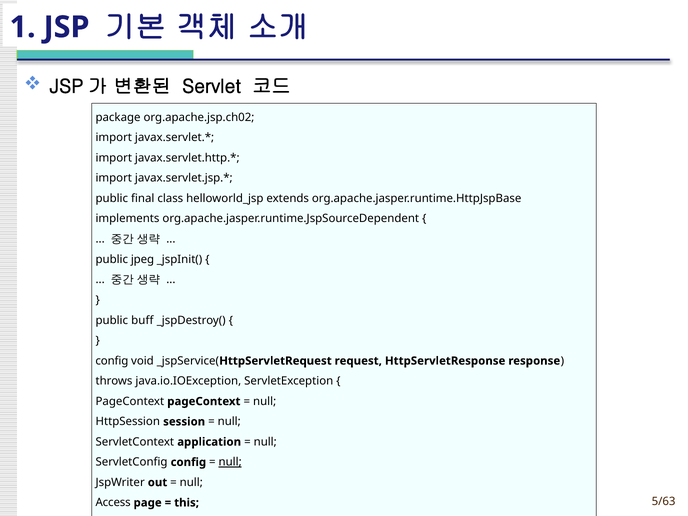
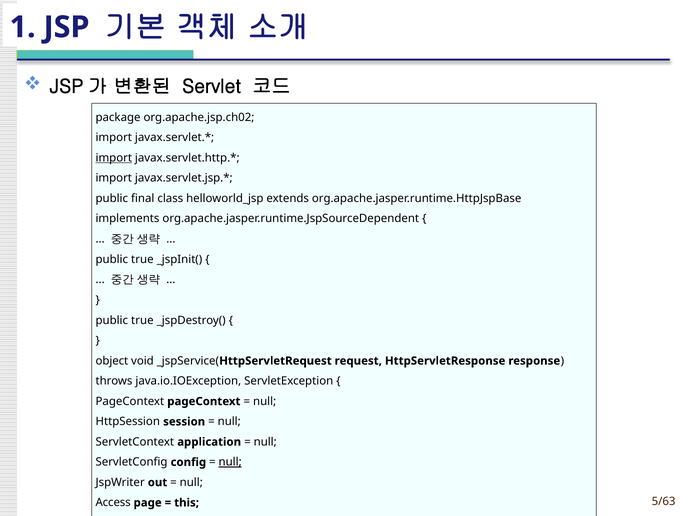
import at (114, 158) underline: none -> present
jpeg at (142, 259): jpeg -> true
buff at (142, 320): buff -> true
config at (112, 361): config -> object
